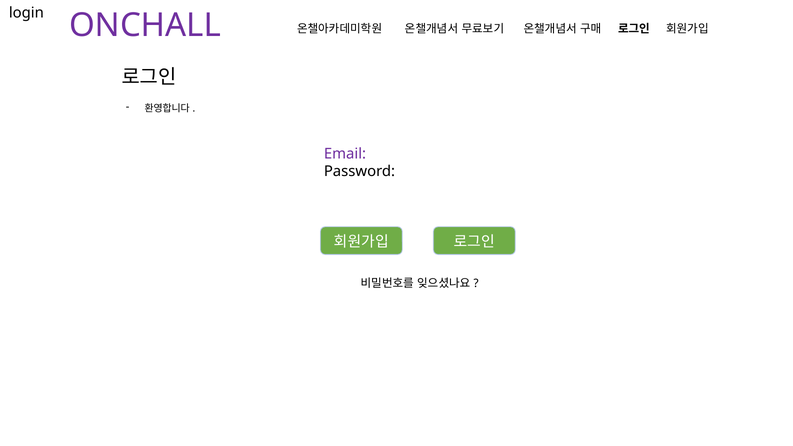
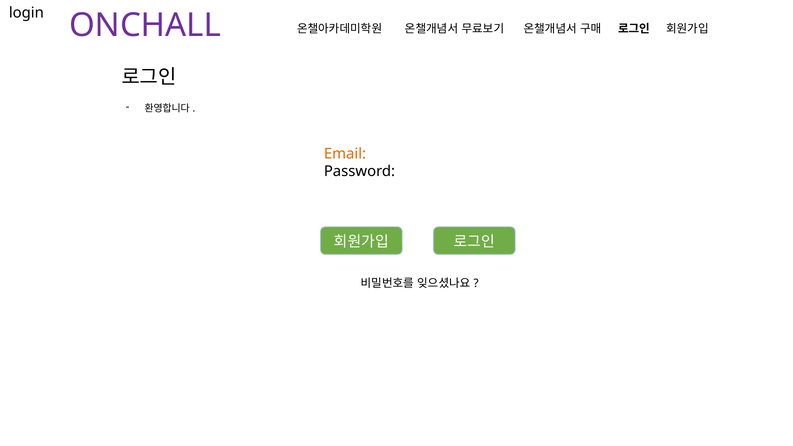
Email colour: purple -> orange
